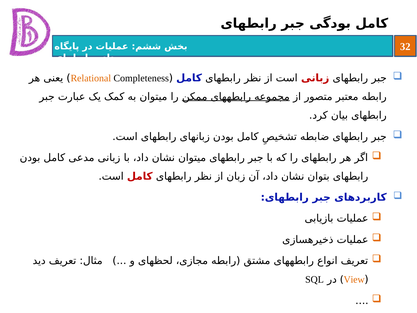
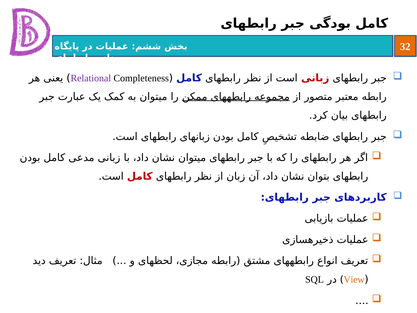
Relational colour: orange -> purple
